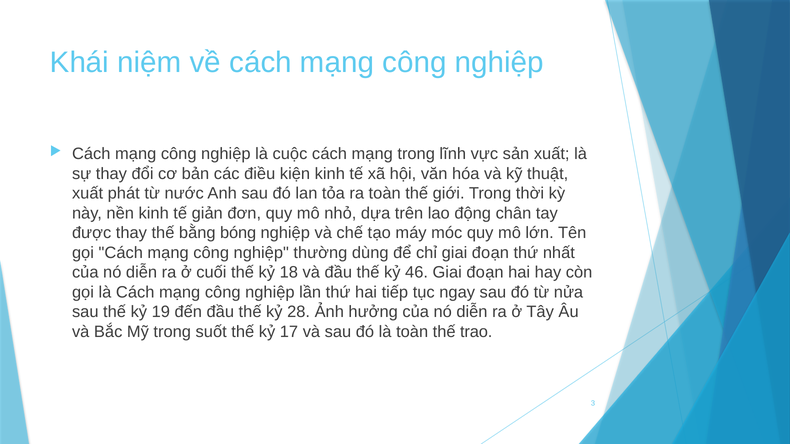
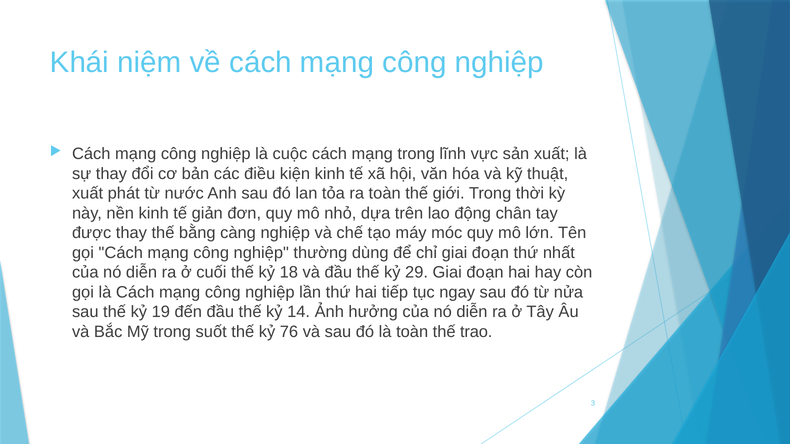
bóng: bóng -> càng
46: 46 -> 29
28: 28 -> 14
17: 17 -> 76
